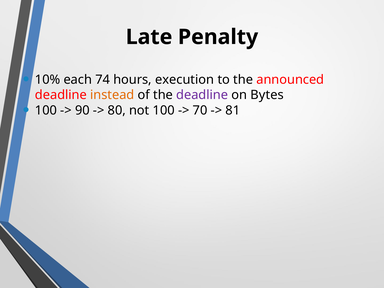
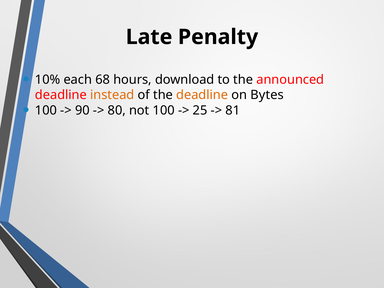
74: 74 -> 68
execution: execution -> download
deadline at (202, 95) colour: purple -> orange
70: 70 -> 25
